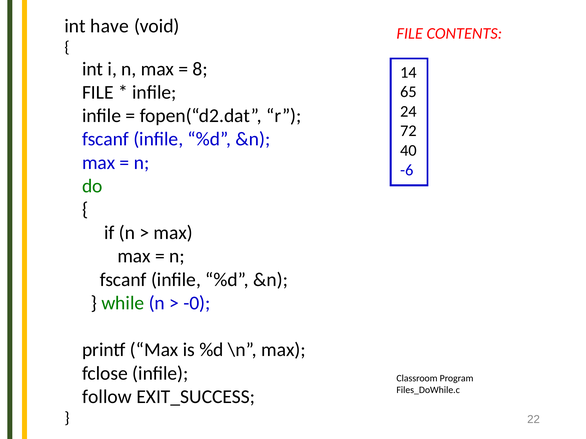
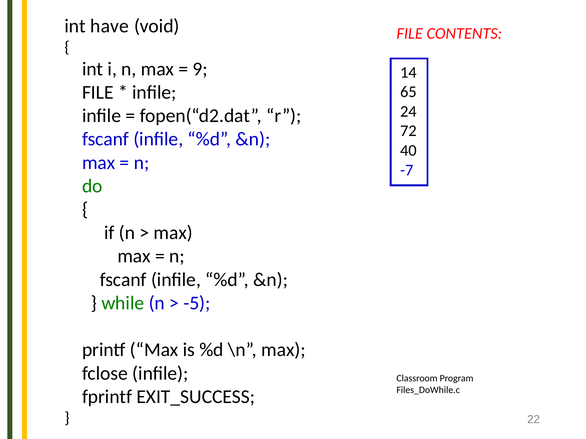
8: 8 -> 9
-6: -6 -> -7
-0: -0 -> -5
follow: follow -> fprintf
